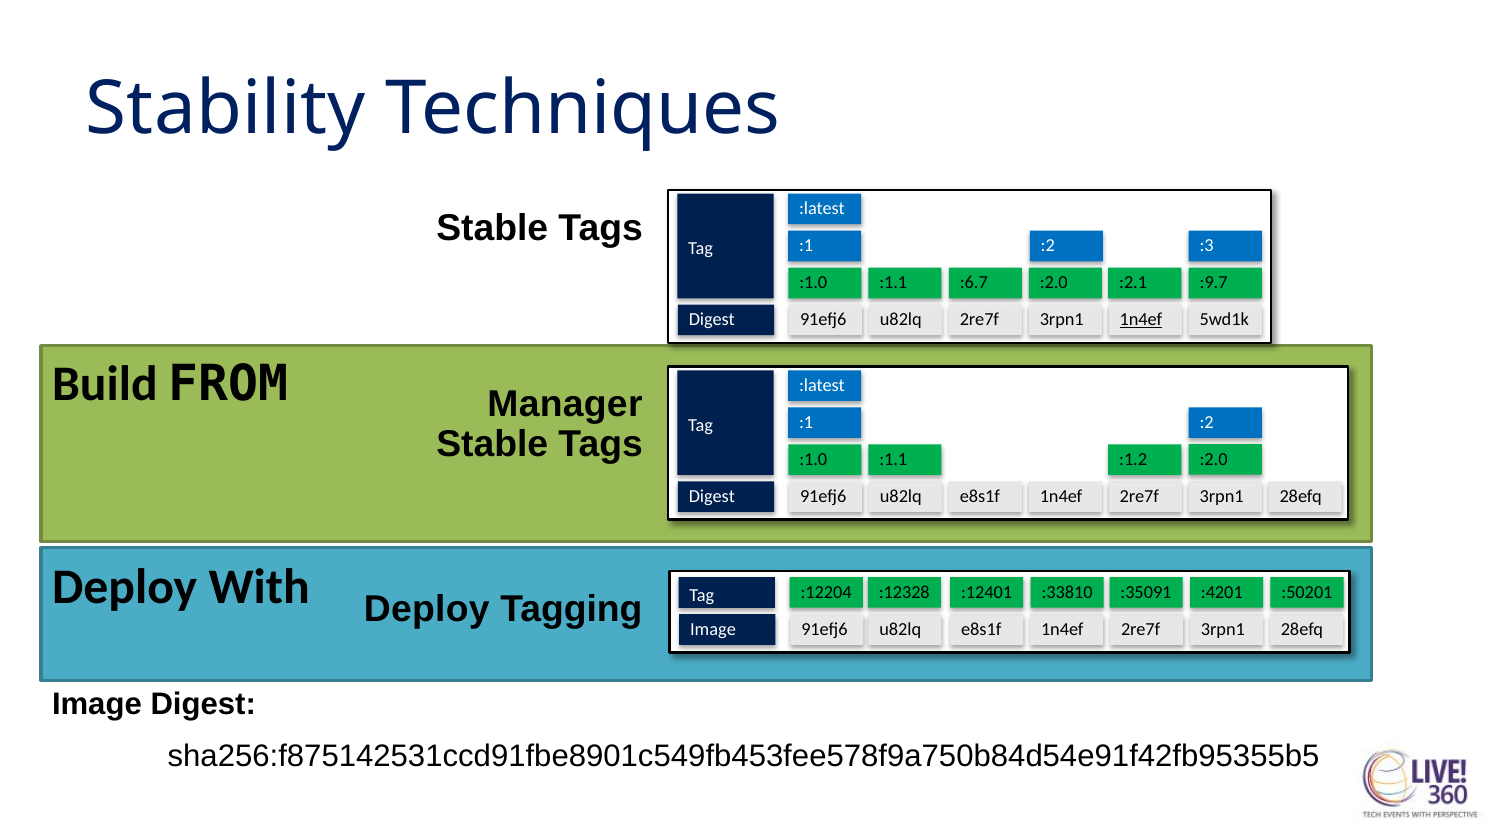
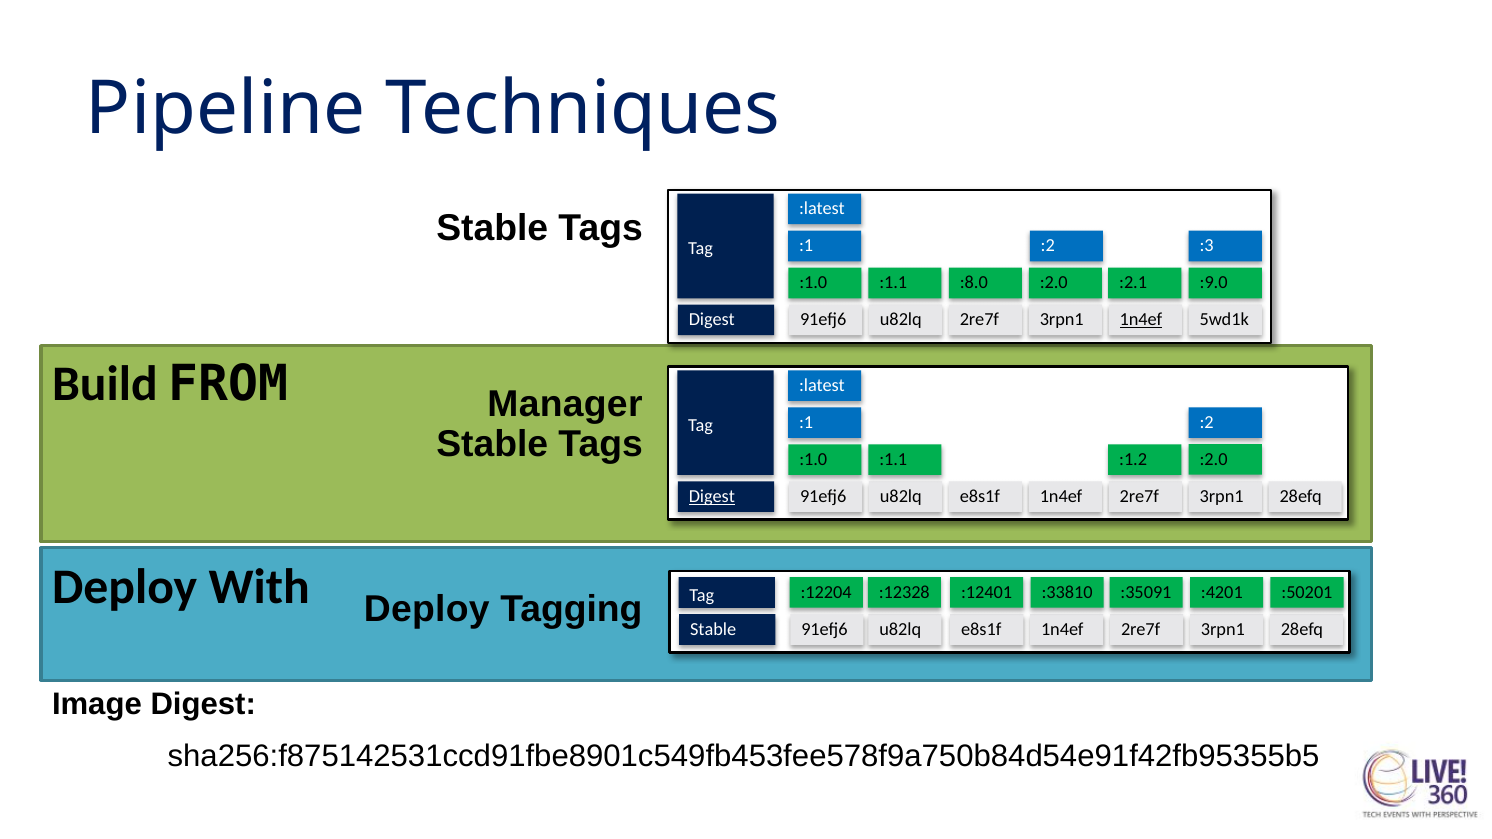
Stability: Stability -> Pipeline
:6.7: :6.7 -> :8.0
:9.7: :9.7 -> :9.0
Digest at (712, 497) underline: none -> present
Image at (713, 630): Image -> Stable
